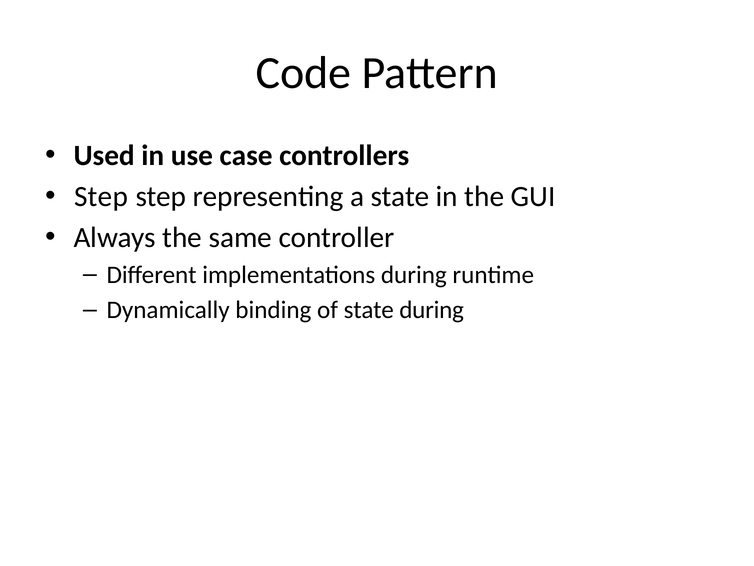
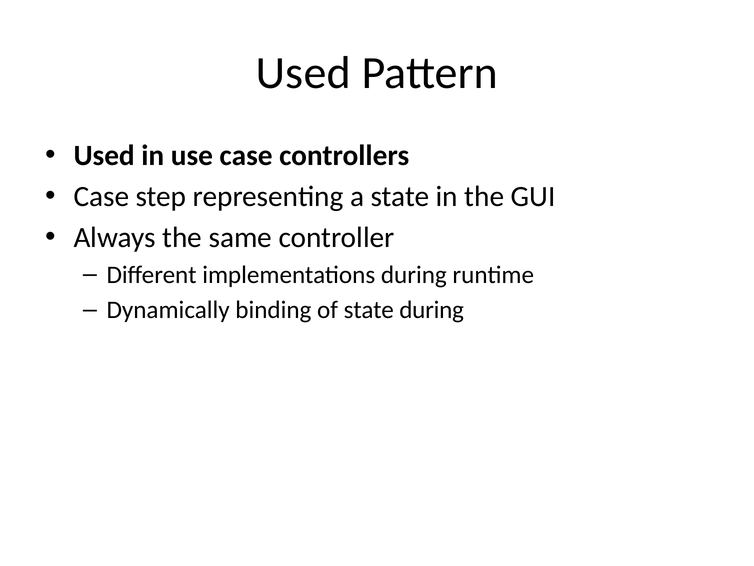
Code at (304, 73): Code -> Used
Step at (101, 196): Step -> Case
